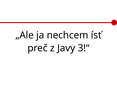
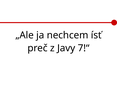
3!“: 3!“ -> 7!“
